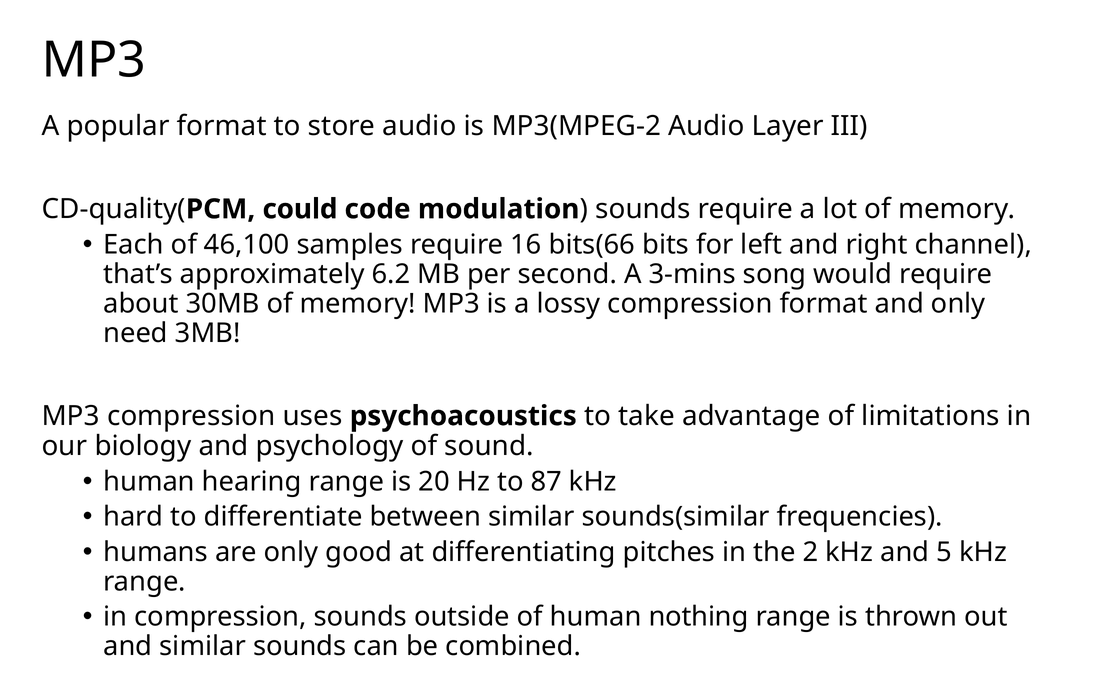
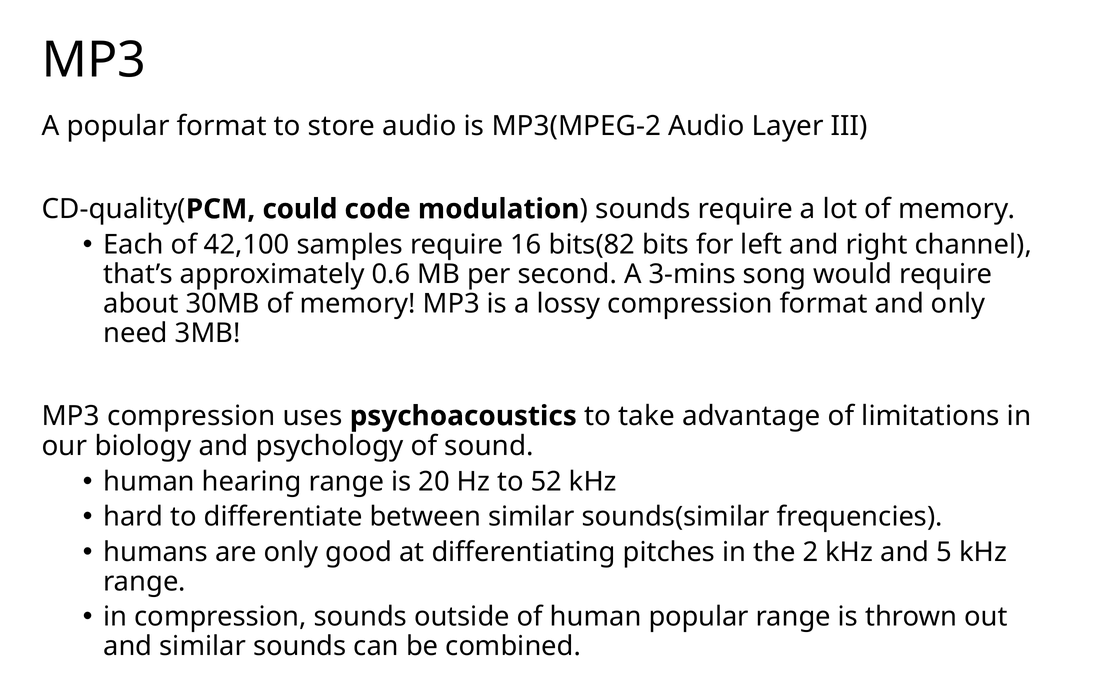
46,100: 46,100 -> 42,100
bits(66: bits(66 -> bits(82
6.2: 6.2 -> 0.6
87: 87 -> 52
human nothing: nothing -> popular
